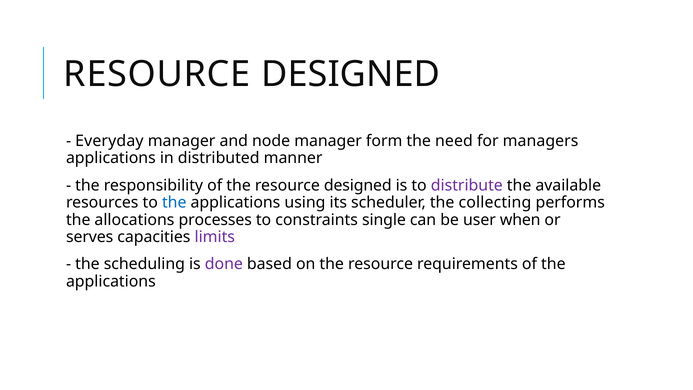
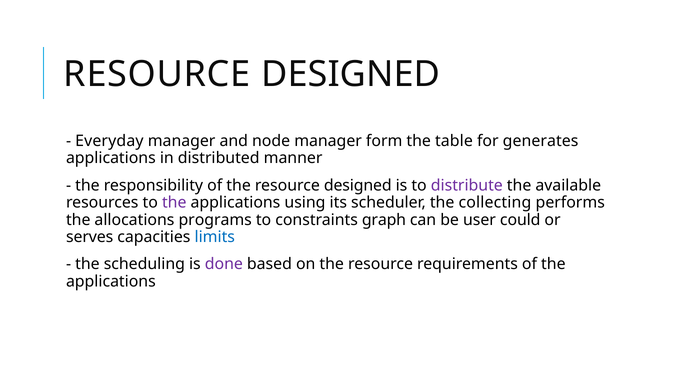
need: need -> table
managers: managers -> generates
the at (174, 203) colour: blue -> purple
processes: processes -> programs
single: single -> graph
when: when -> could
limits colour: purple -> blue
